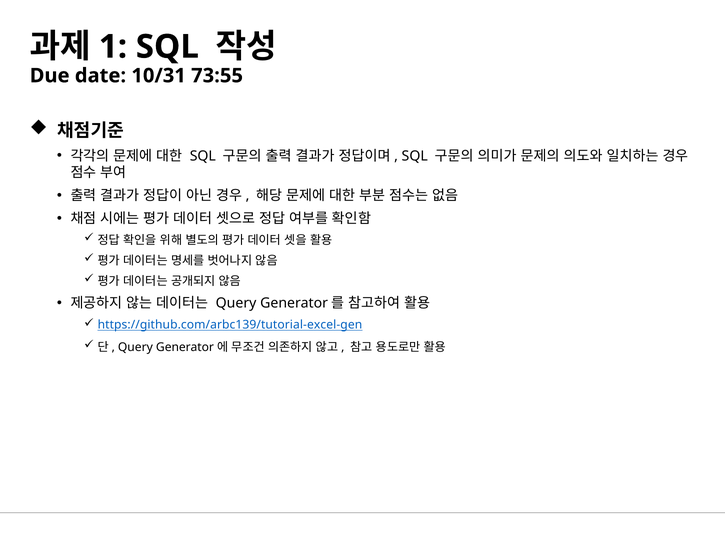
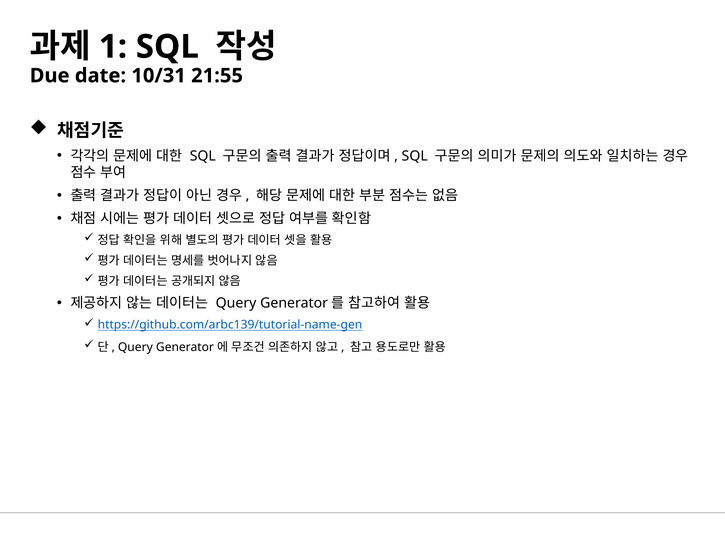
73:55: 73:55 -> 21:55
https://github.com/arbc139/tutorial-excel-gen: https://github.com/arbc139/tutorial-excel-gen -> https://github.com/arbc139/tutorial-name-gen
